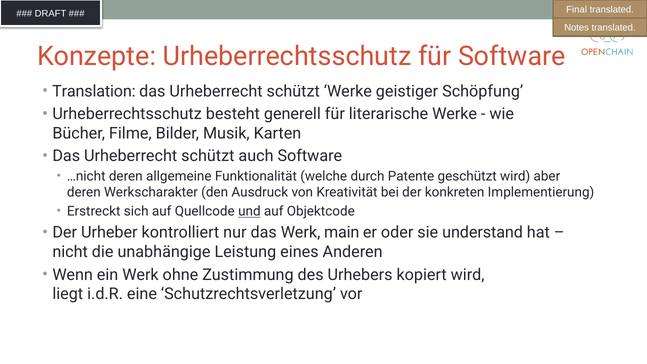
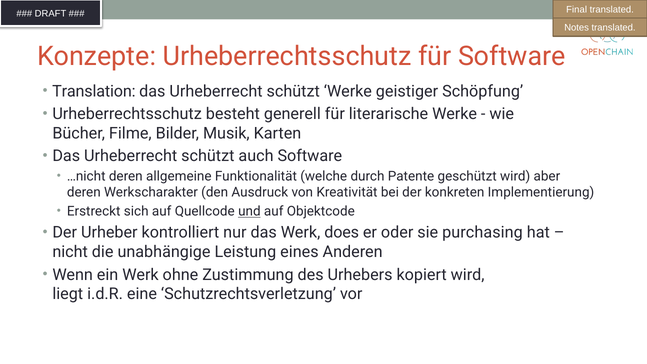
main: main -> does
understand: understand -> purchasing
